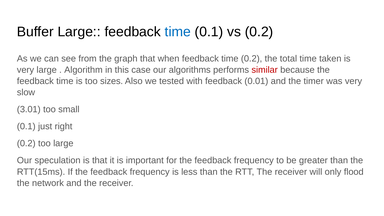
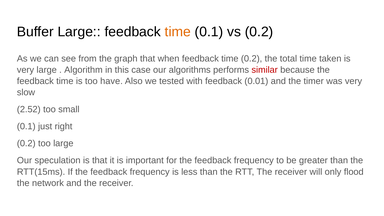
time at (178, 32) colour: blue -> orange
sizes: sizes -> have
3.01: 3.01 -> 2.52
